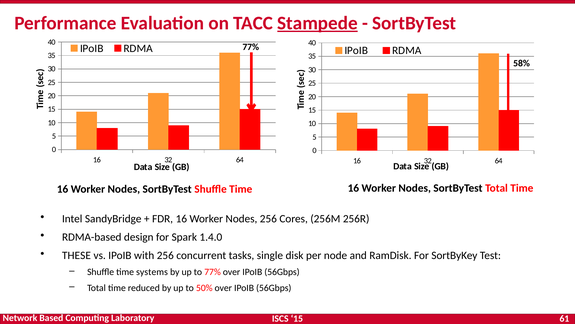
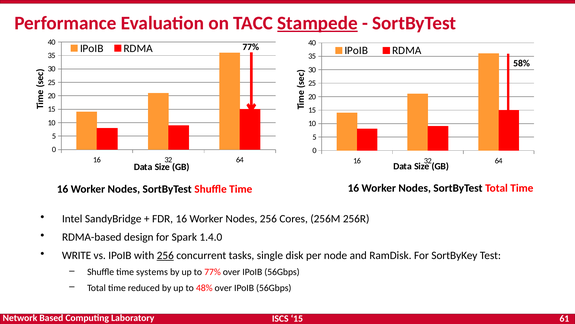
THESE: THESE -> WRITE
256 at (165, 255) underline: none -> present
50%: 50% -> 48%
